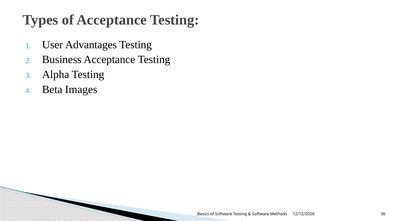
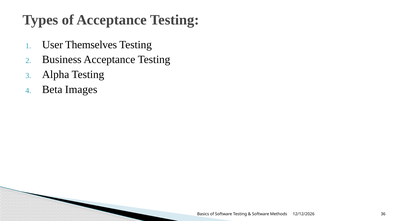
Advantages: Advantages -> Themselves
